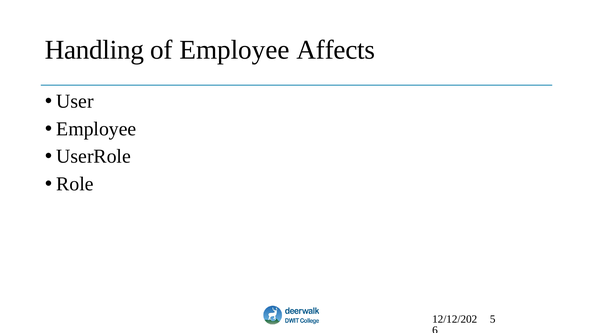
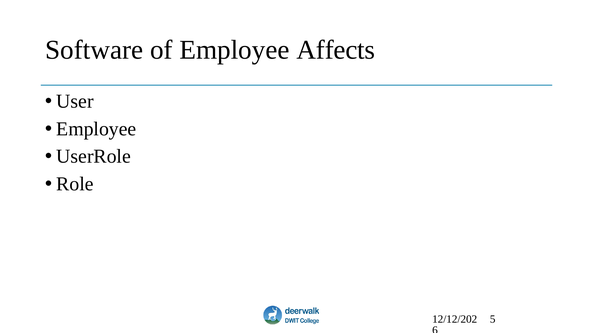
Handling: Handling -> Software
